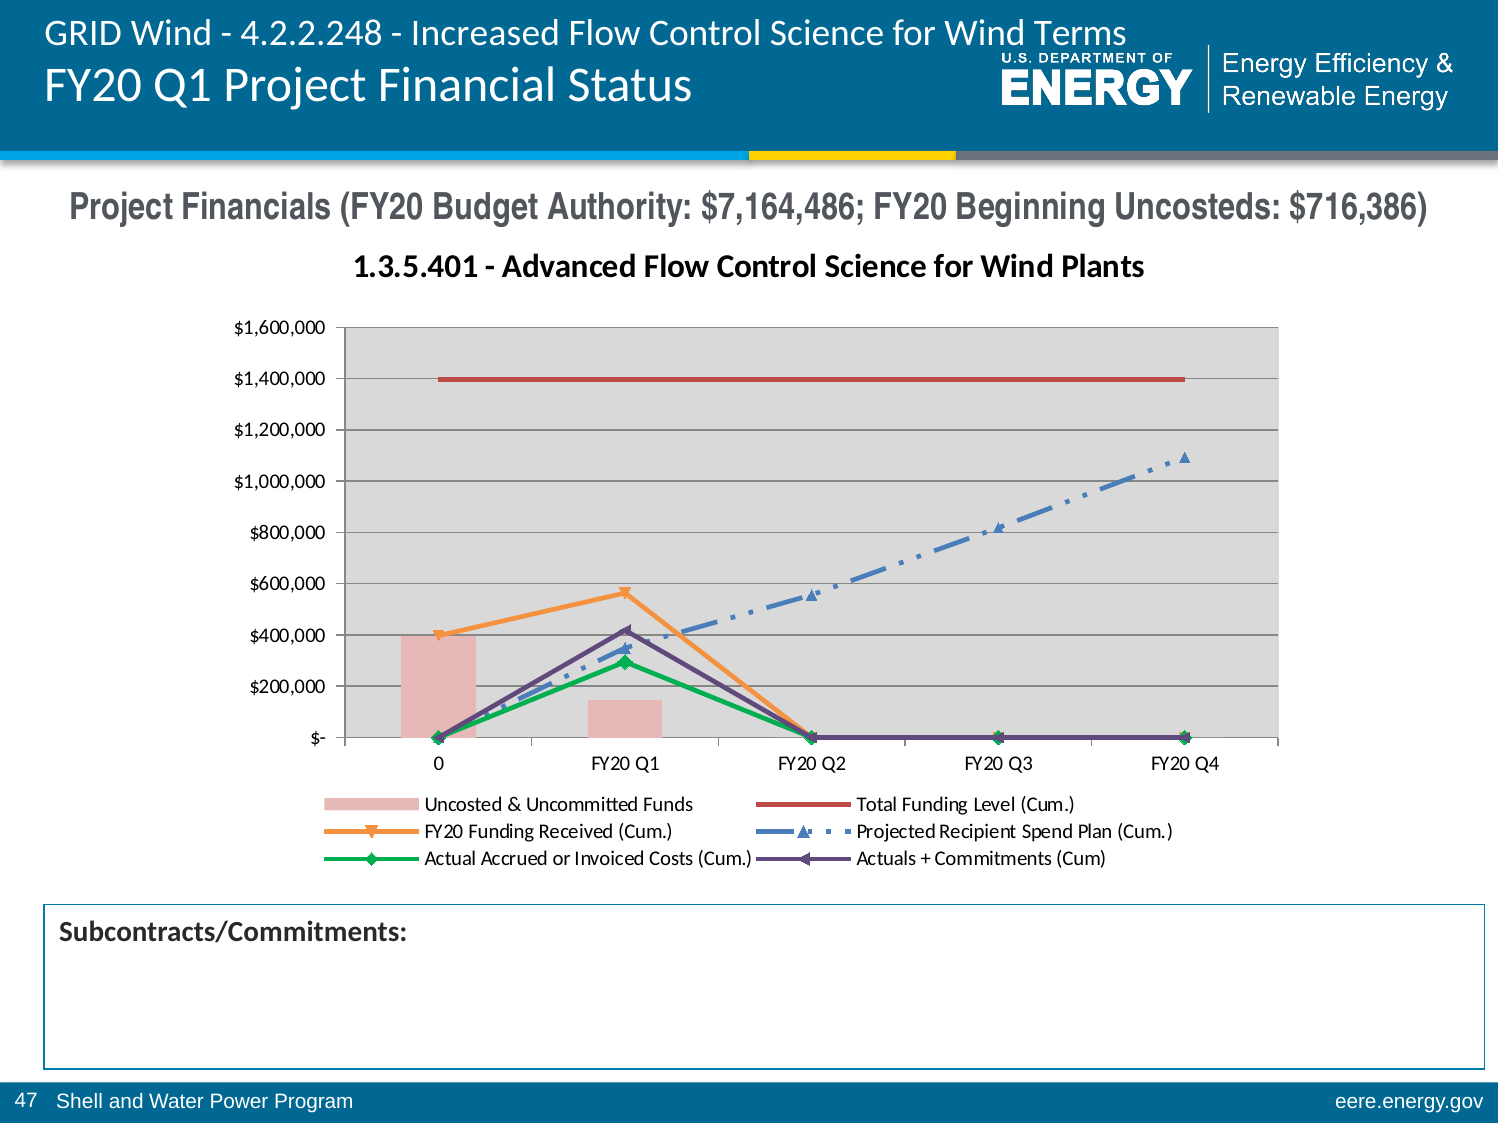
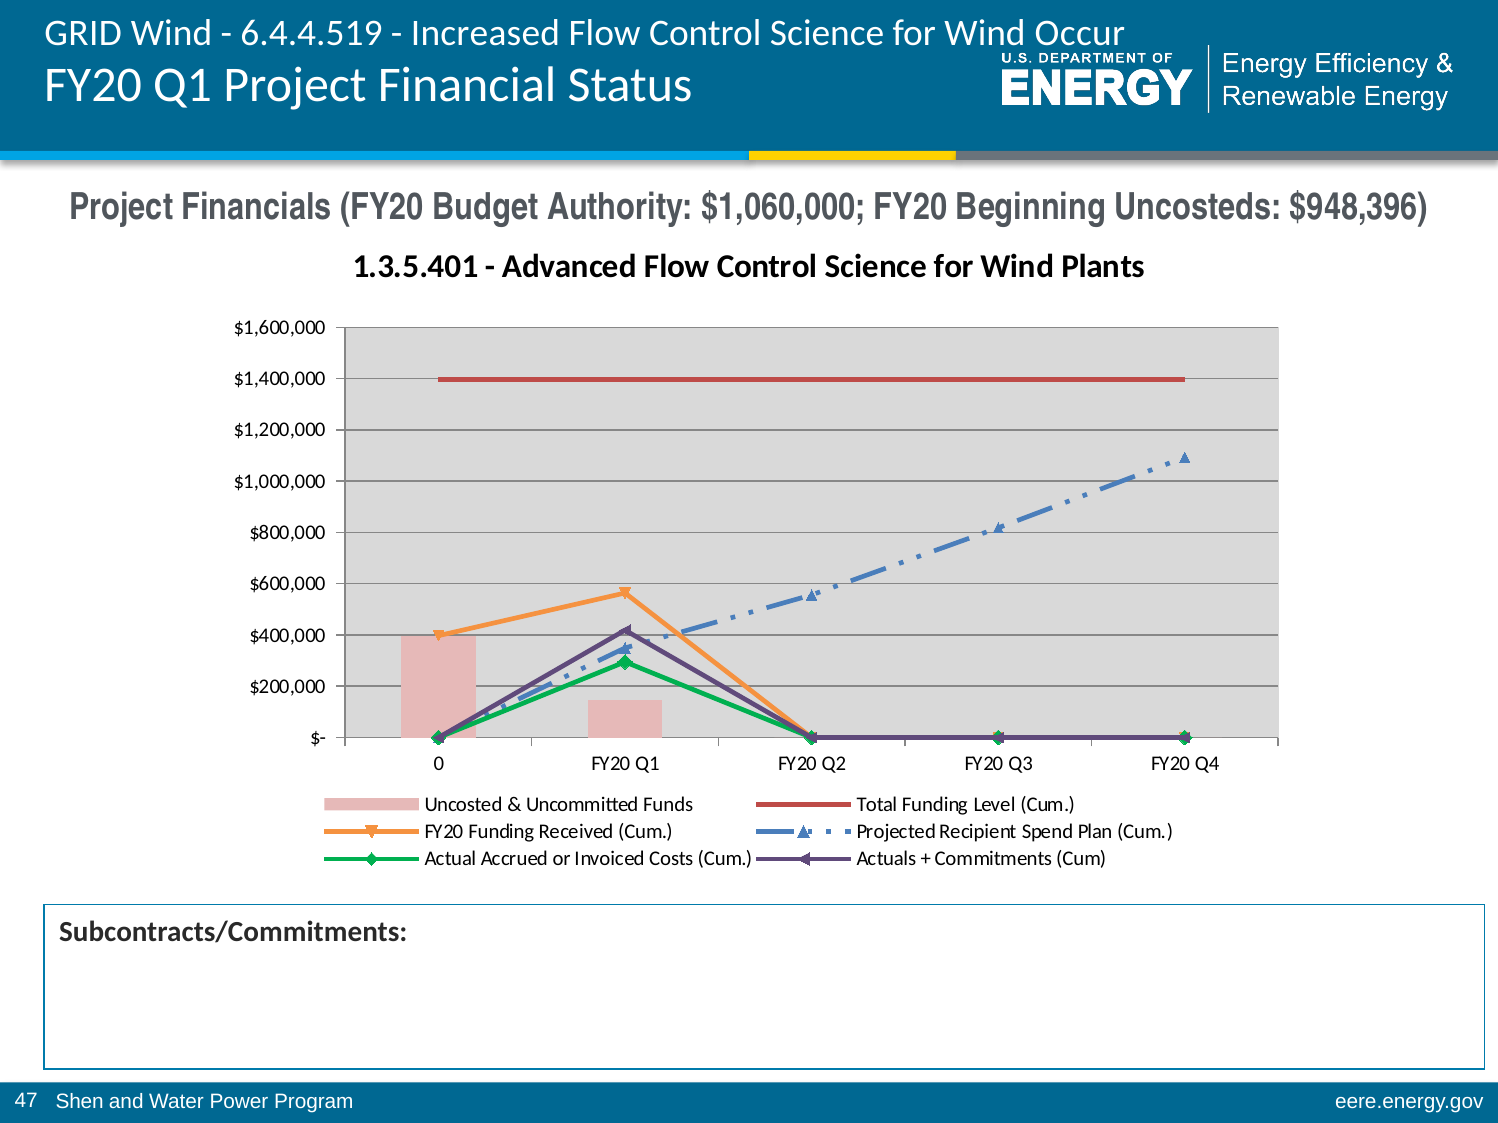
4.2.2.248: 4.2.2.248 -> 6.4.4.519
Terms: Terms -> Occur
$7,164,486: $7,164,486 -> $1,060,000
$716,386: $716,386 -> $948,396
Shell: Shell -> Shen
